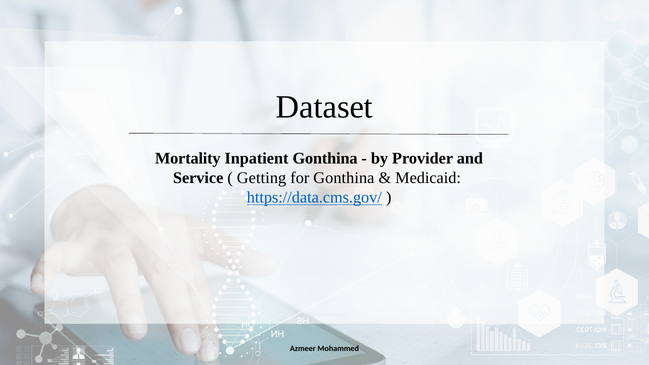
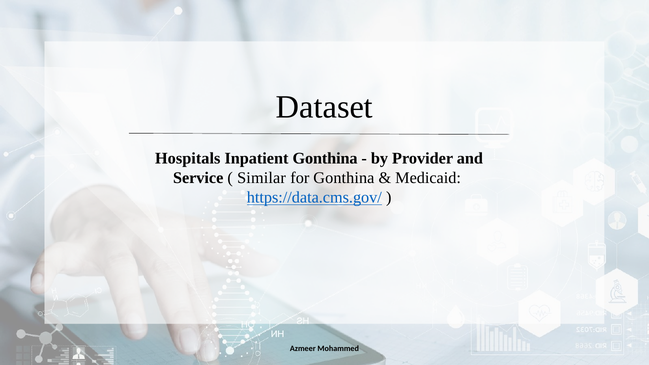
Mortality: Mortality -> Hospitals
Getting: Getting -> Similar
